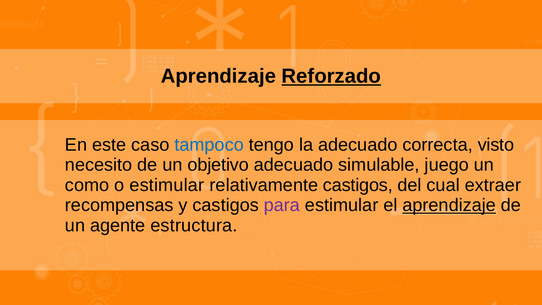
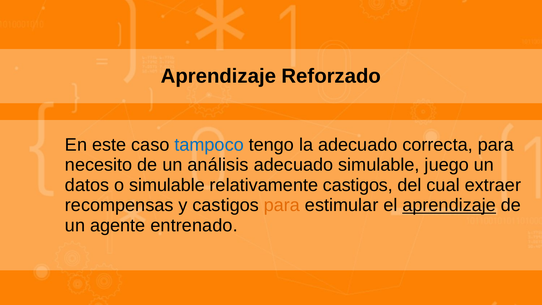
Reforzado underline: present -> none
correcta visto: visto -> para
objetivo: objetivo -> análisis
como: como -> datos
o estimular: estimular -> simulable
para at (282, 205) colour: purple -> orange
estructura: estructura -> entrenado
